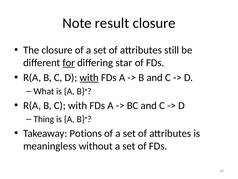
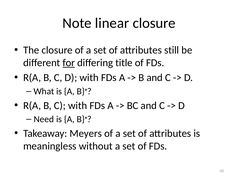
result: result -> linear
star: star -> title
with at (89, 77) underline: present -> none
Thing: Thing -> Need
Potions: Potions -> Meyers
